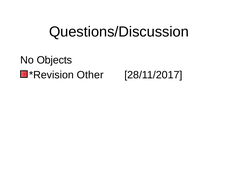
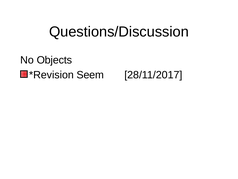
Other: Other -> Seem
